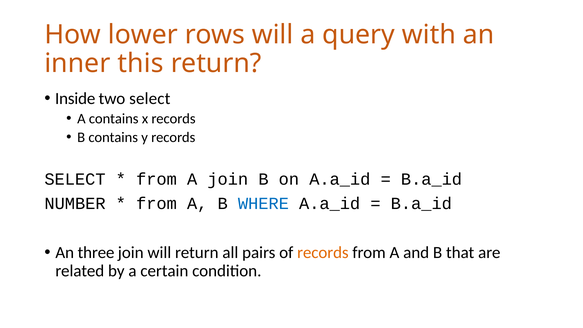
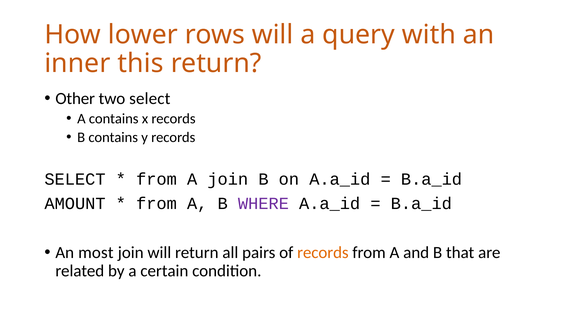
Inside: Inside -> Other
NUMBER: NUMBER -> AMOUNT
WHERE colour: blue -> purple
three: three -> most
